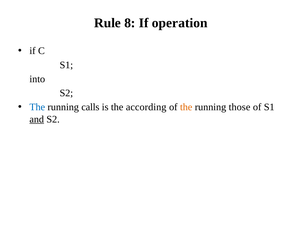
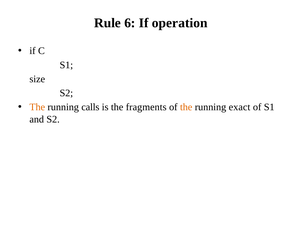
8: 8 -> 6
into: into -> size
The at (37, 107) colour: blue -> orange
according: according -> fragments
those: those -> exact
and underline: present -> none
